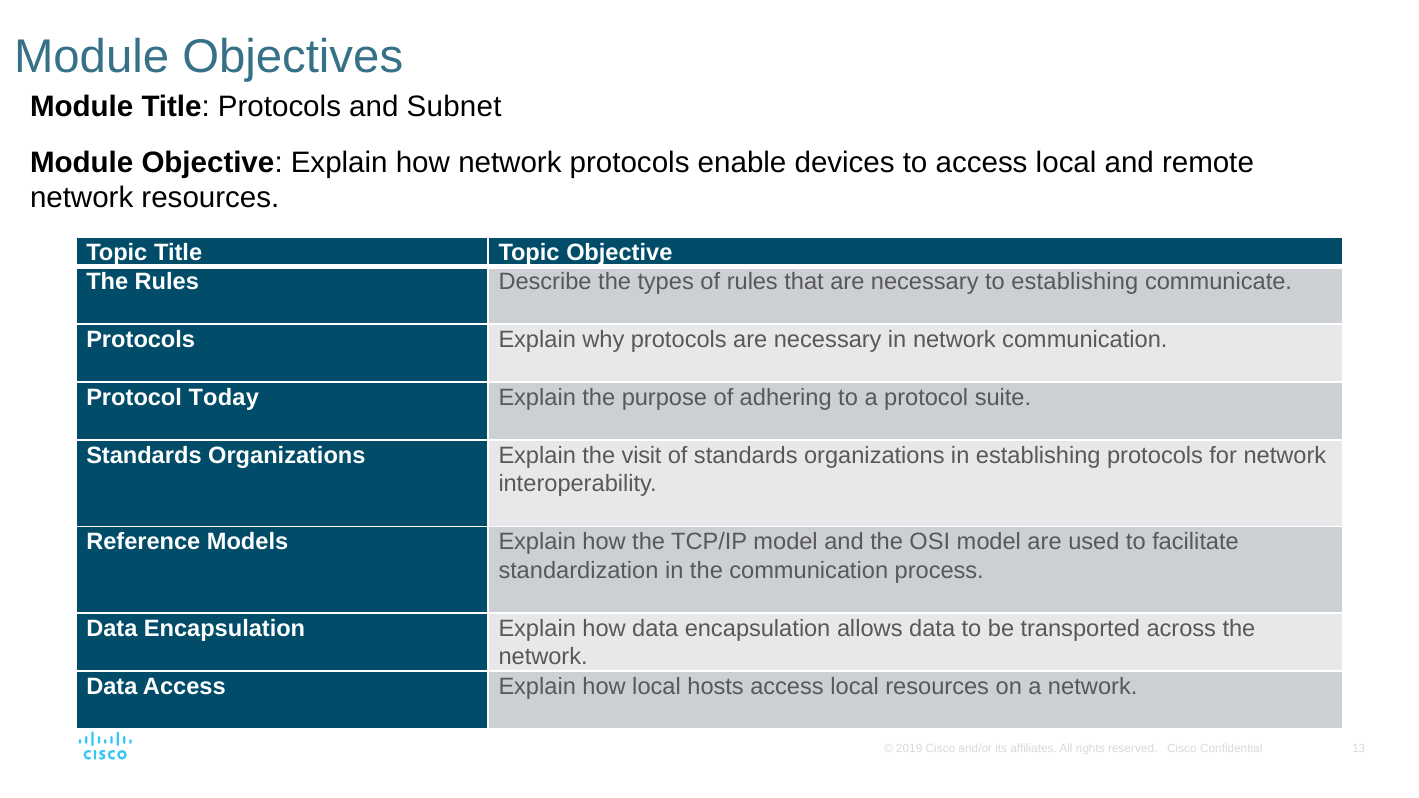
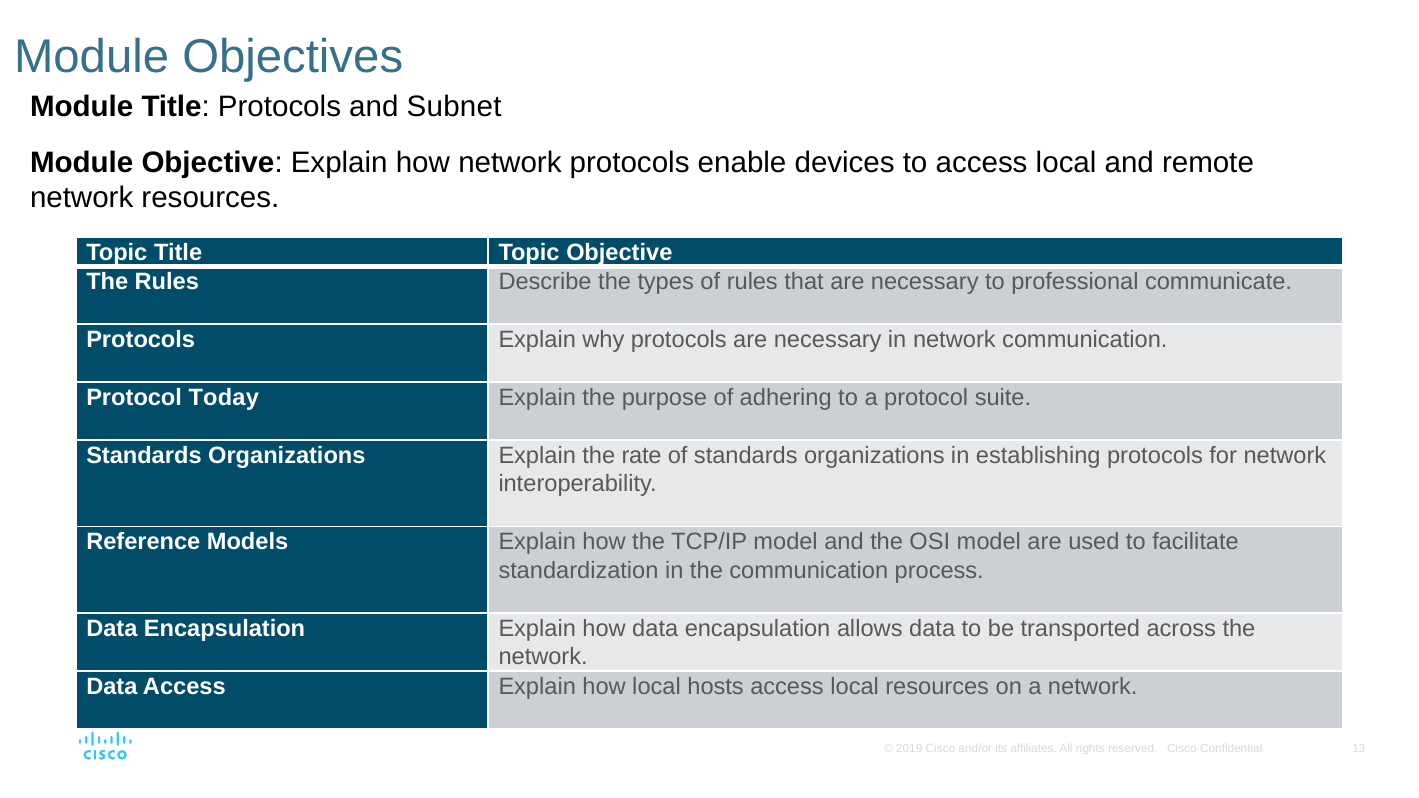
to establishing: establishing -> professional
visit: visit -> rate
